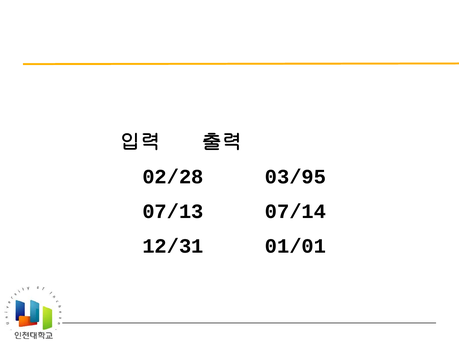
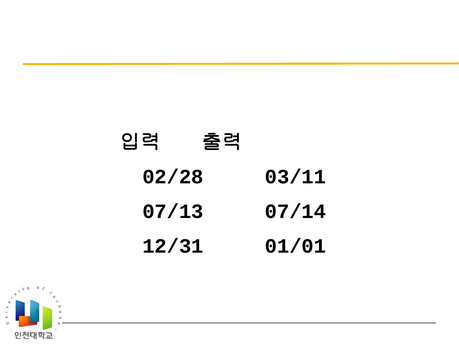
03/95: 03/95 -> 03/11
